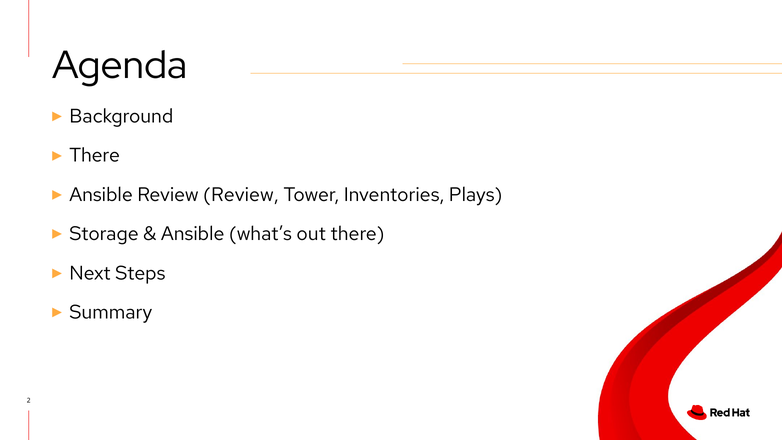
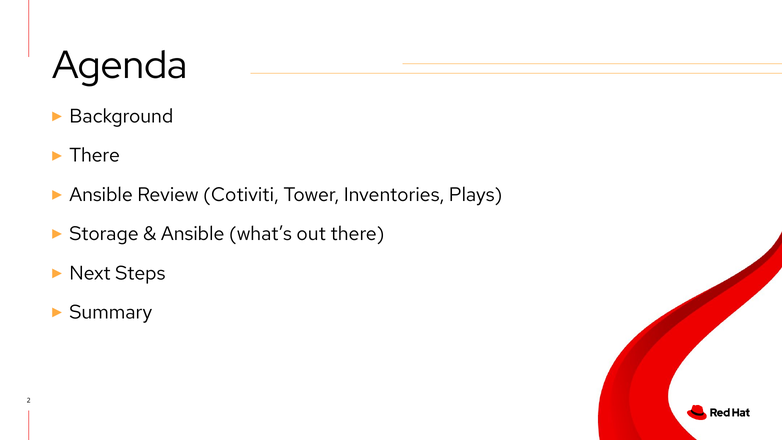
Review Review: Review -> Cotiviti
